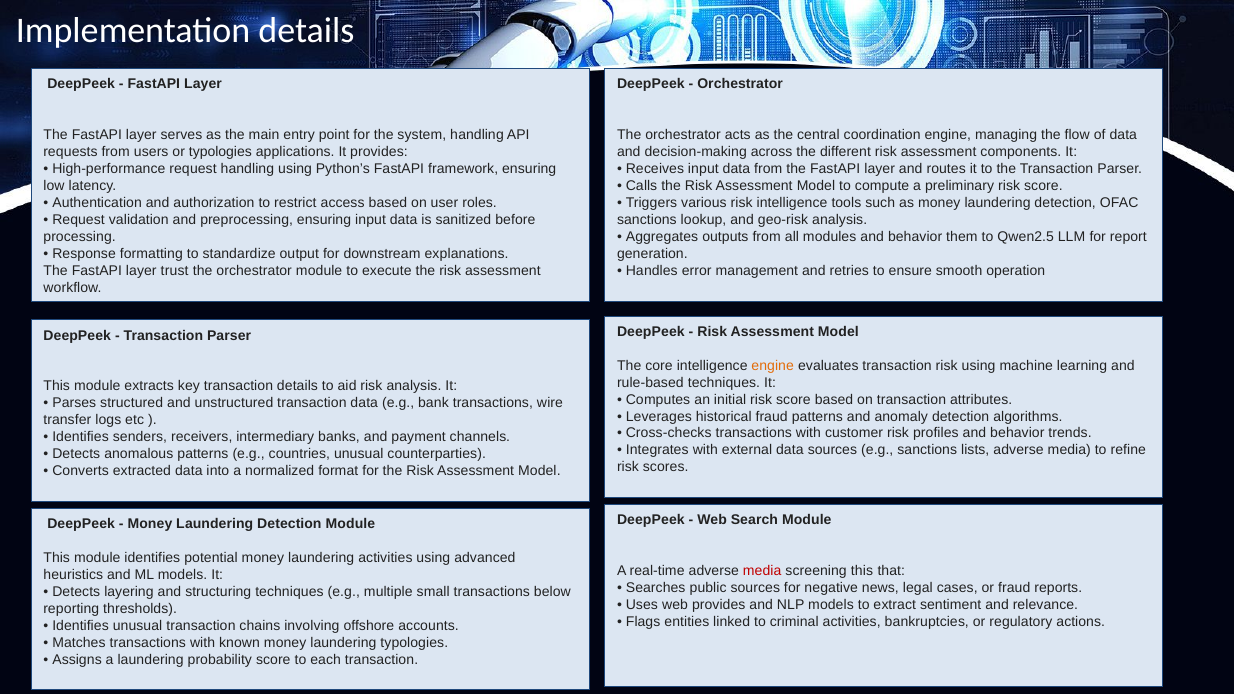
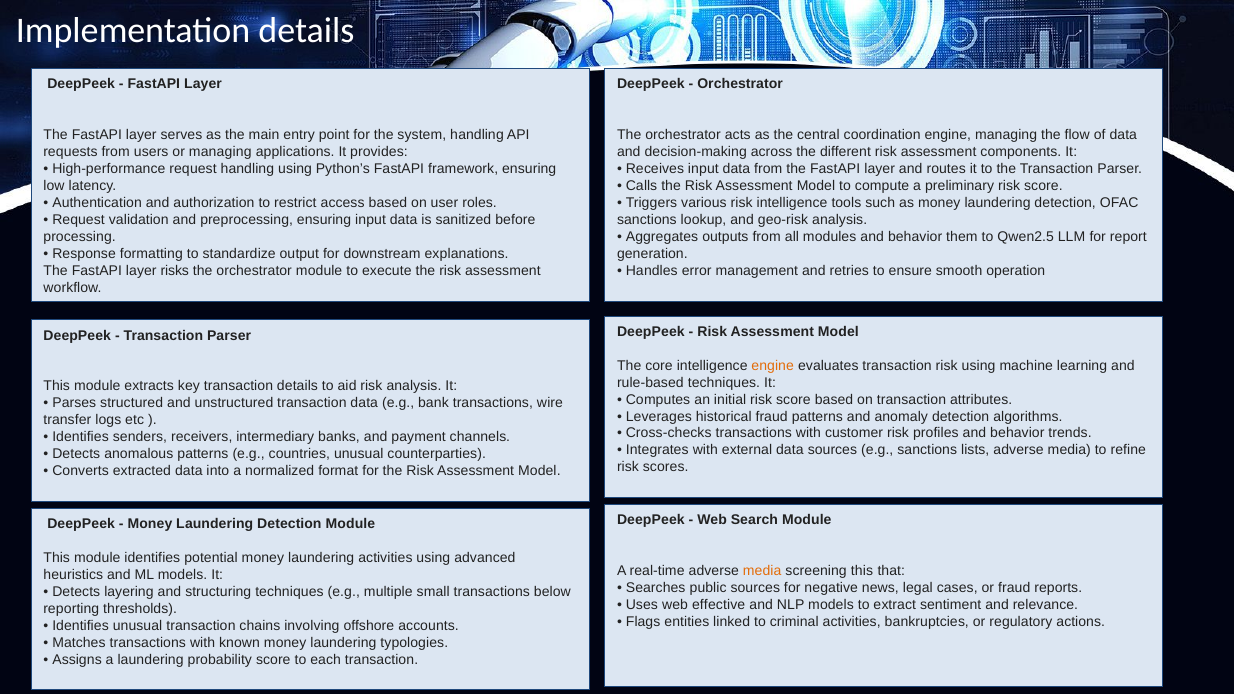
or typologies: typologies -> managing
trust: trust -> risks
media at (762, 571) colour: red -> orange
web provides: provides -> effective
